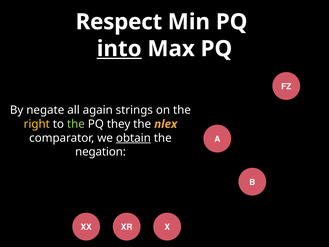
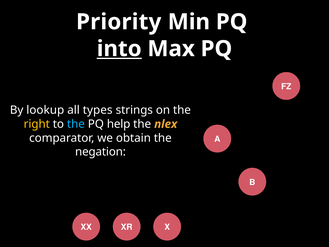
Respect: Respect -> Priority
negate: negate -> lookup
again: again -> types
the at (76, 124) colour: light green -> light blue
they: they -> help
obtain underline: present -> none
